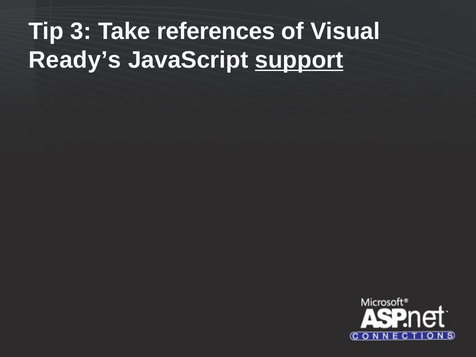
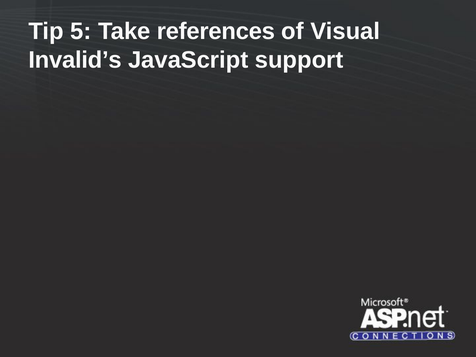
3: 3 -> 5
Ready’s: Ready’s -> Invalid’s
support underline: present -> none
